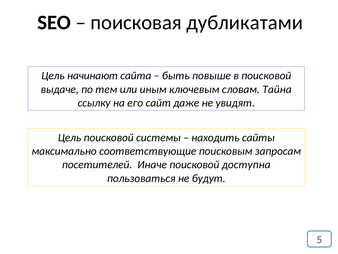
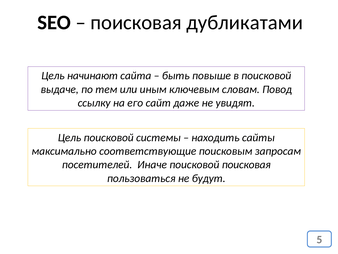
Тайна: Тайна -> Повод
поисковой доступна: доступна -> поисковая
